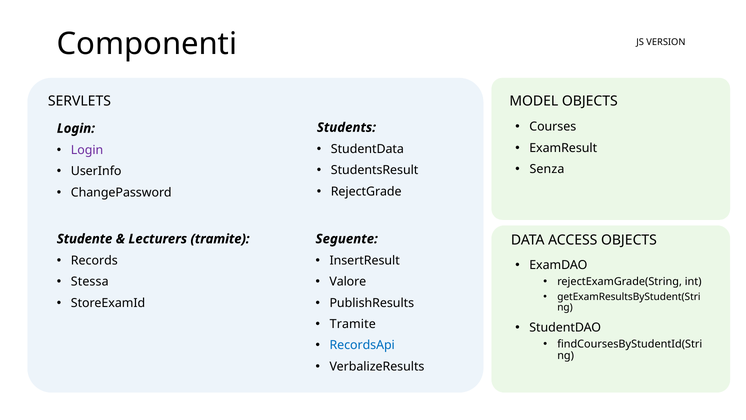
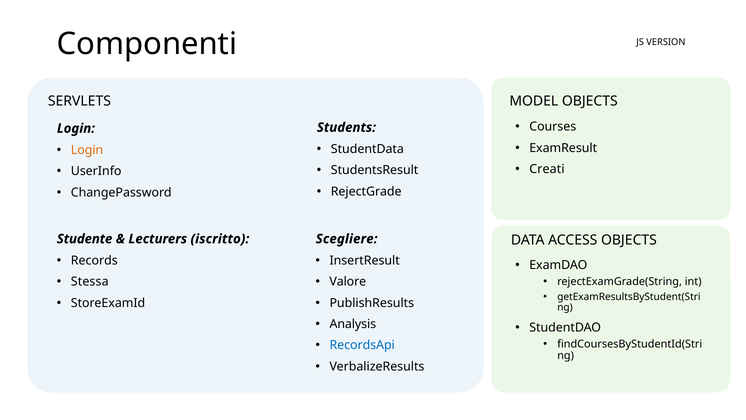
Login at (87, 150) colour: purple -> orange
Senza: Senza -> Creati
Lecturers tramite: tramite -> iscritto
Seguente: Seguente -> Scegliere
Tramite at (353, 324): Tramite -> Analysis
